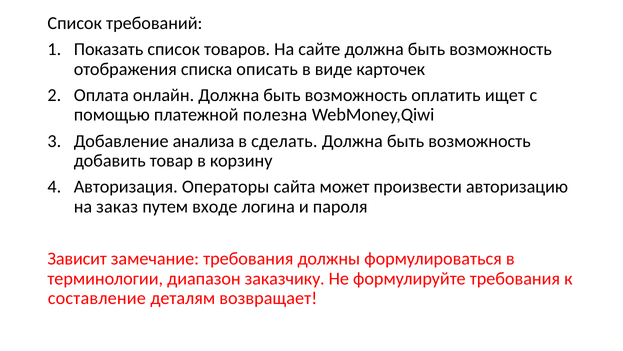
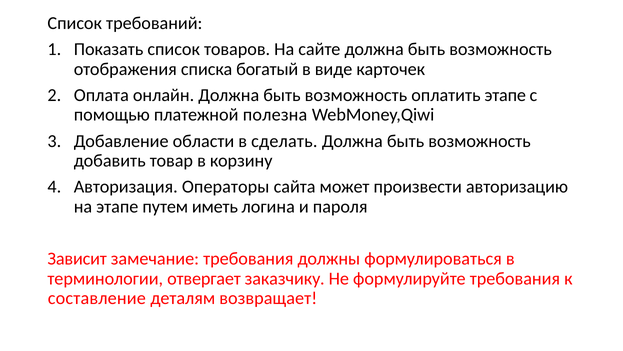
описать: описать -> богатый
оплатить ищет: ищет -> этапе
анализа: анализа -> области
на заказ: заказ -> этапе
входе: входе -> иметь
диапазон: диапазон -> отвергает
